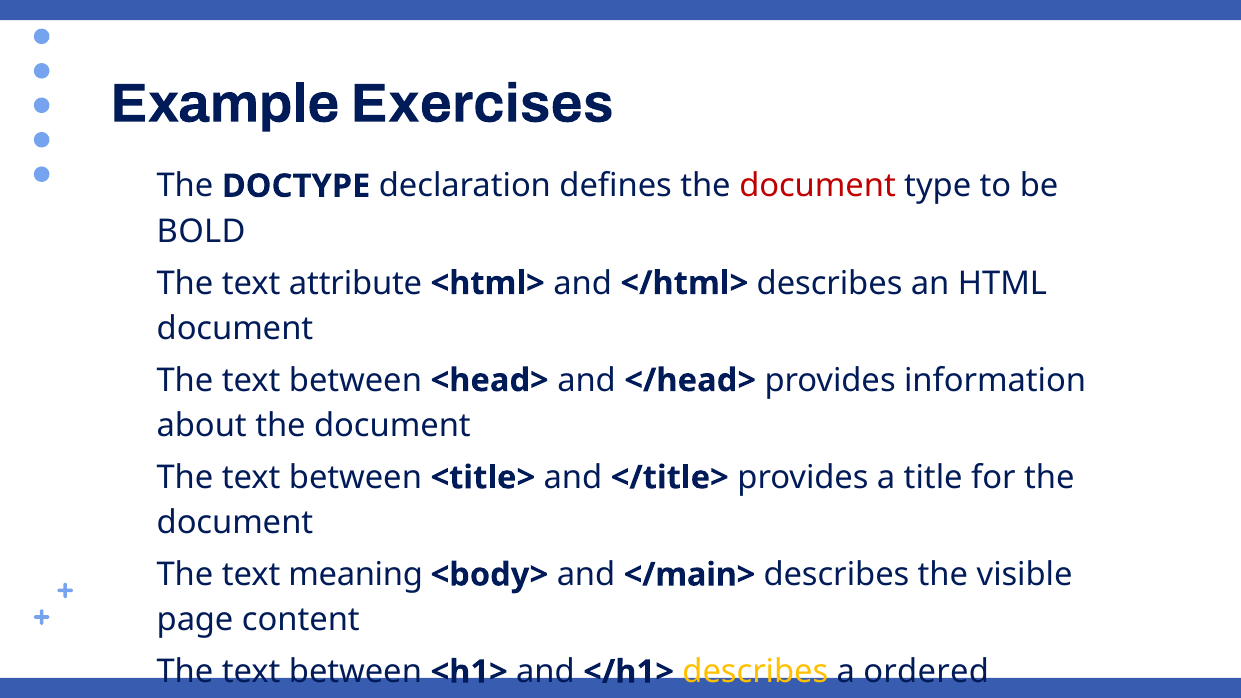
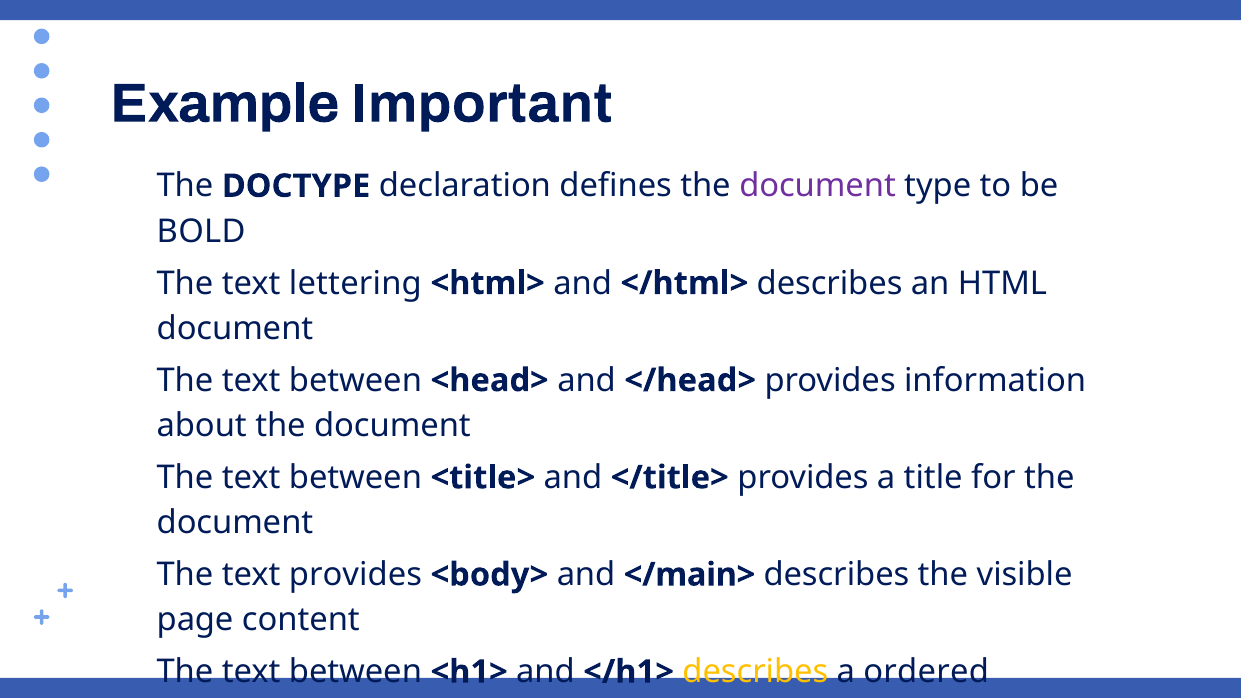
Exercises: Exercises -> Important
document at (818, 186) colour: red -> purple
attribute: attribute -> lettering
text meaning: meaning -> provides
